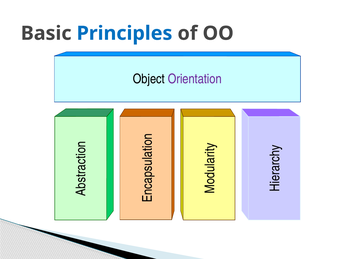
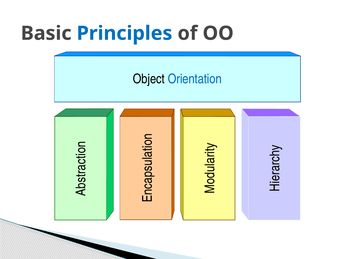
Orientation colour: purple -> blue
